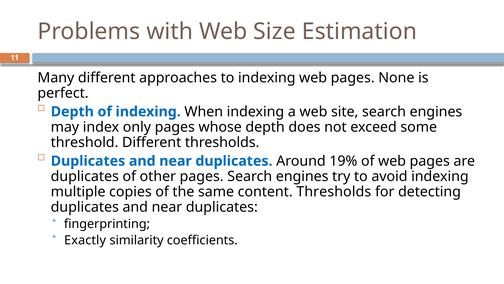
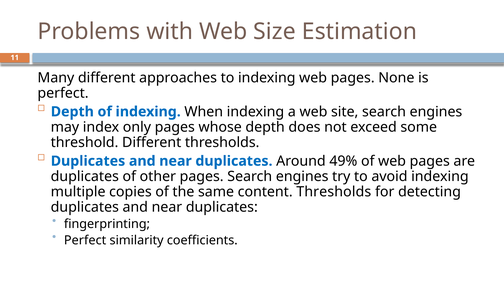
19%: 19% -> 49%
Exactly at (85, 240): Exactly -> Perfect
